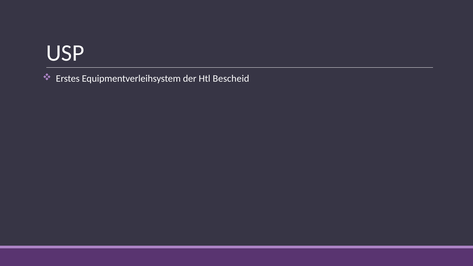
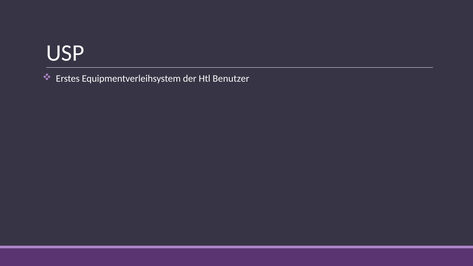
Bescheid: Bescheid -> Benutzer
